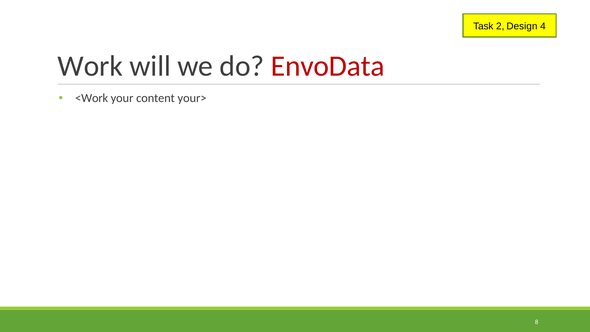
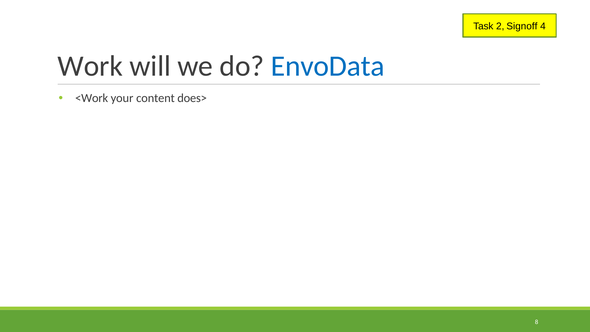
Design: Design -> Signoff
EnvoData colour: red -> blue
your>: your> -> does>
